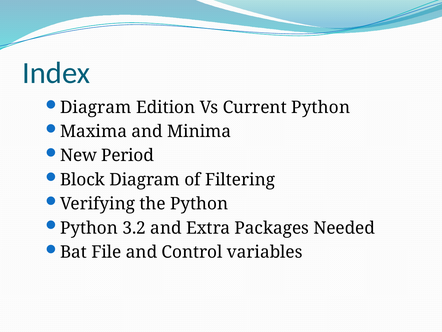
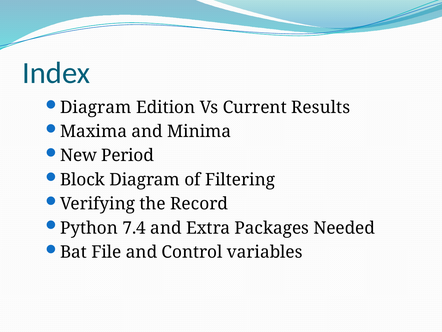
Current Python: Python -> Results
the Python: Python -> Record
3.2: 3.2 -> 7.4
